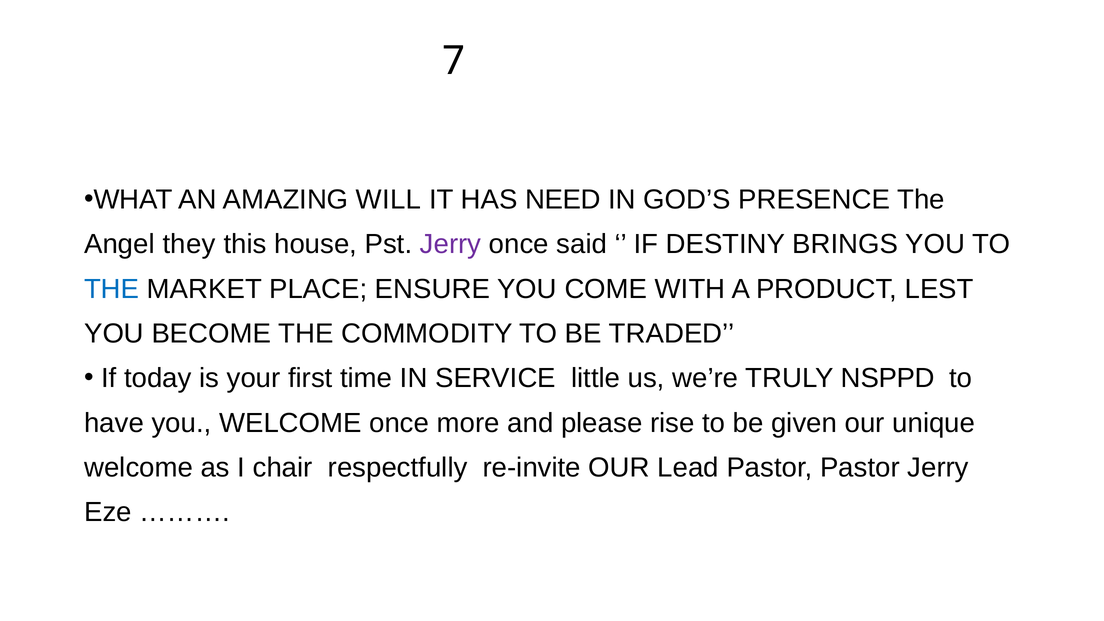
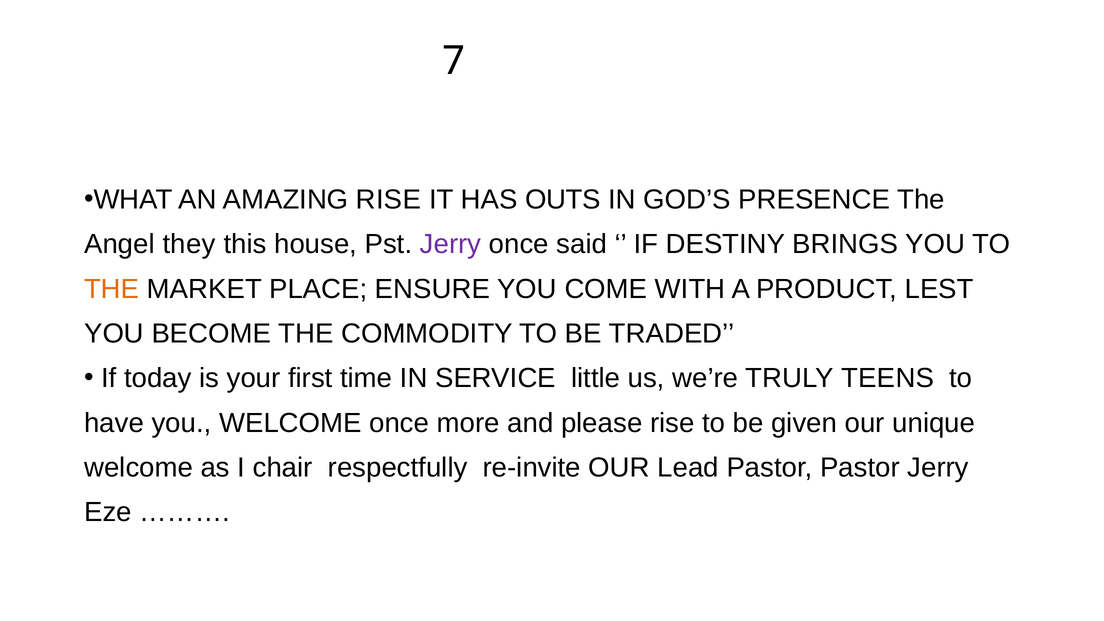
AMAZING WILL: WILL -> RISE
NEED: NEED -> OUTS
THE at (112, 289) colour: blue -> orange
NSPPD: NSPPD -> TEENS
